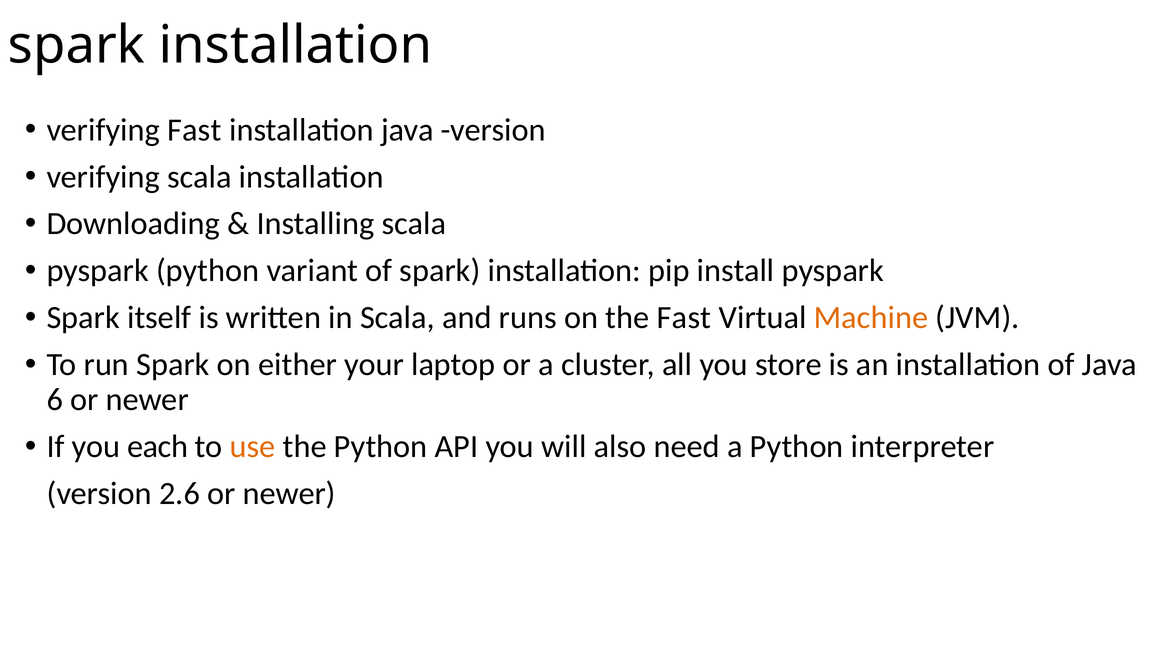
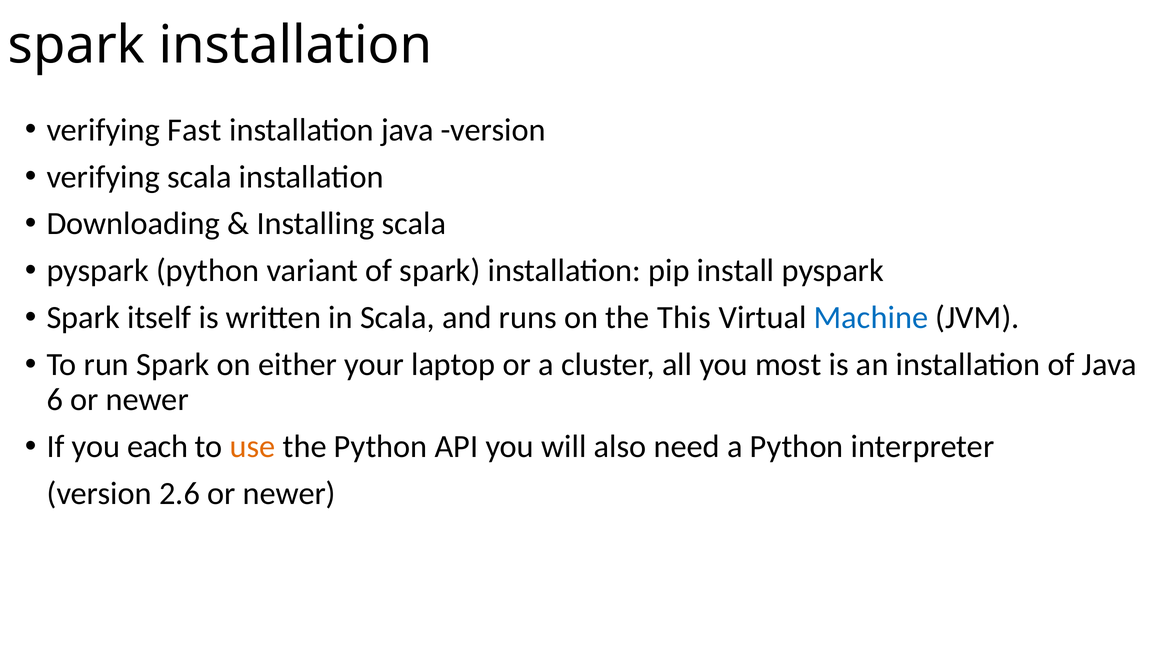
the Fast: Fast -> This
Machine colour: orange -> blue
store: store -> most
